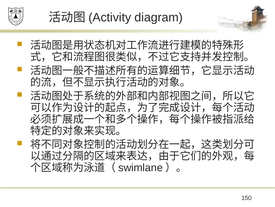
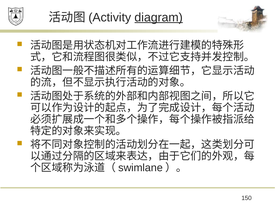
diagram underline: none -> present
